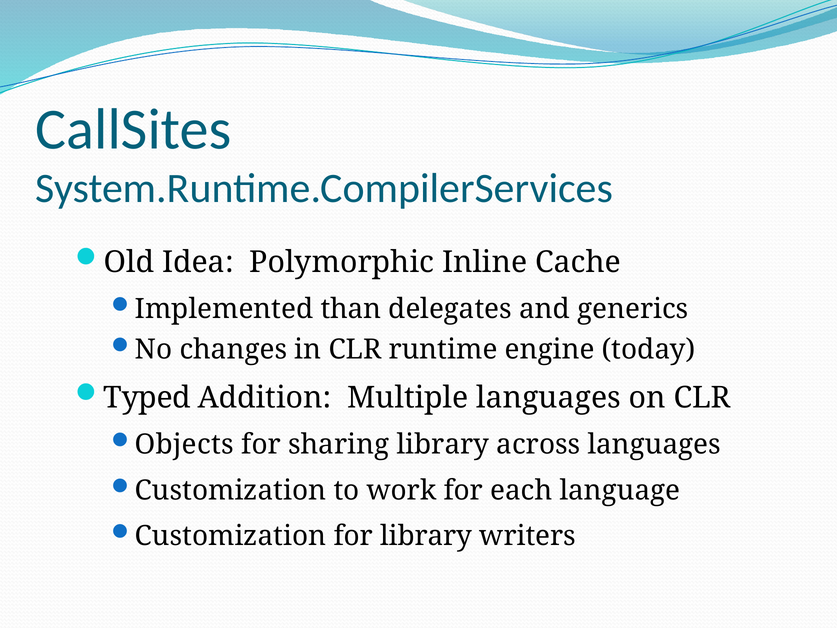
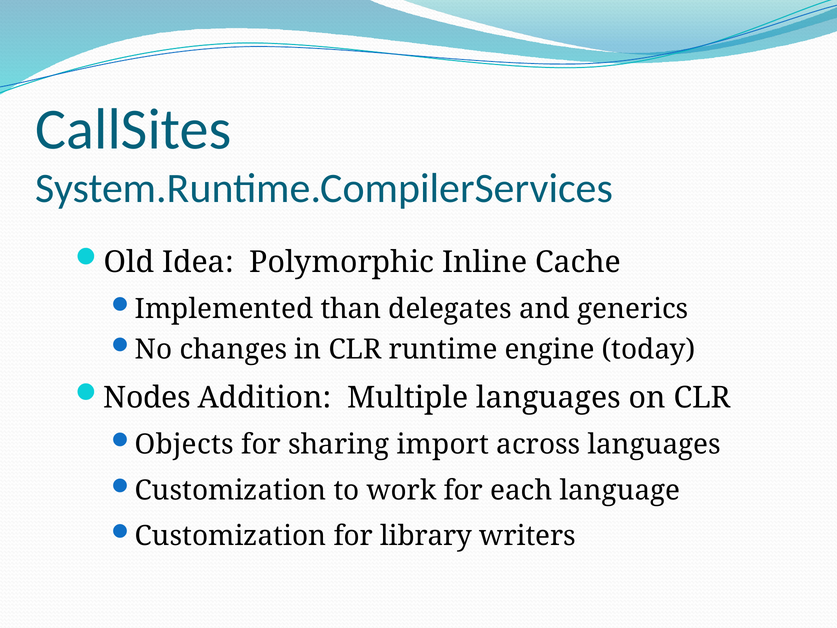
Typed: Typed -> Nodes
sharing library: library -> import
